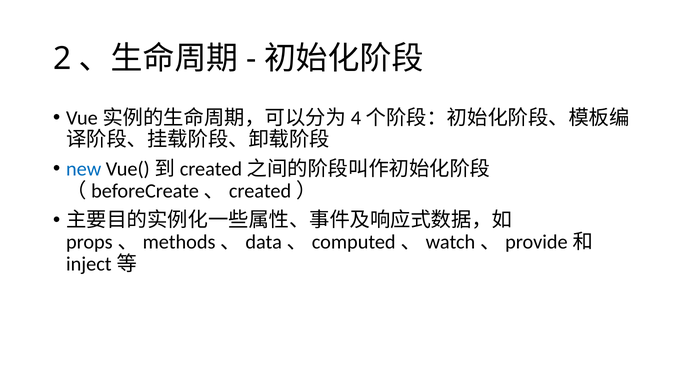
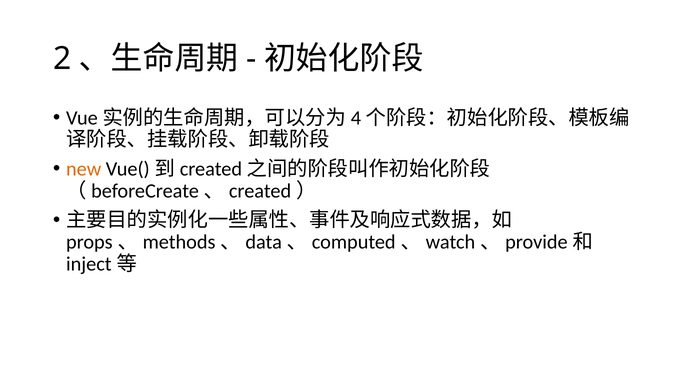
new colour: blue -> orange
